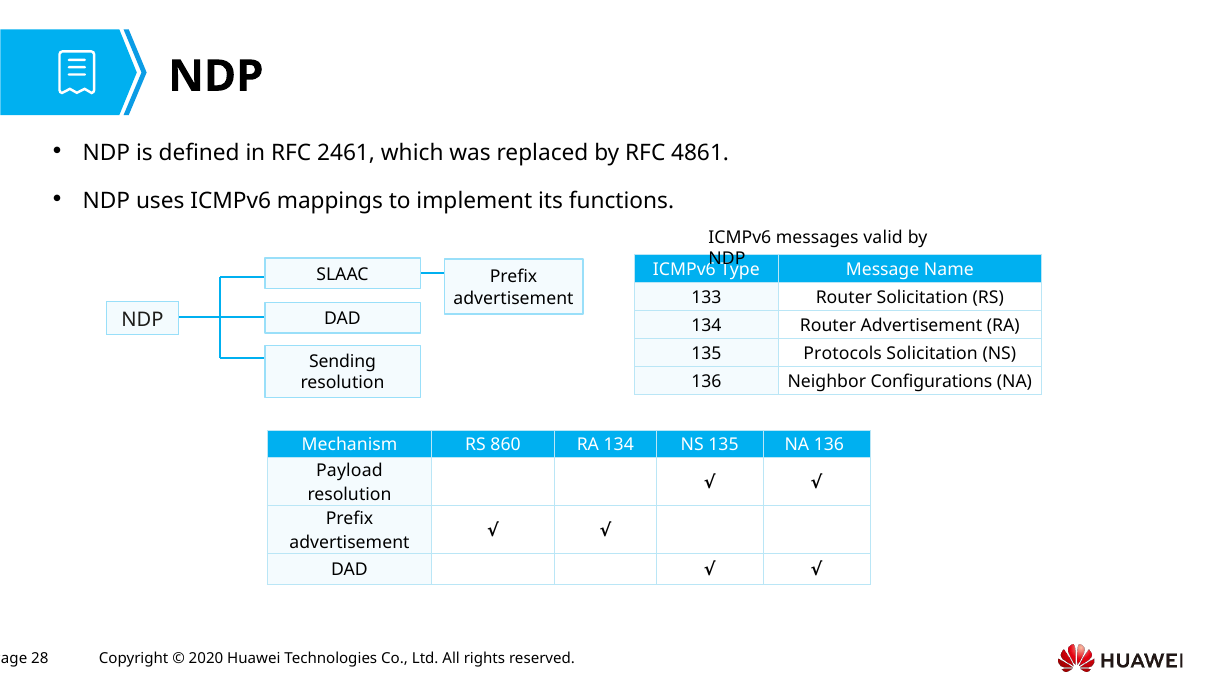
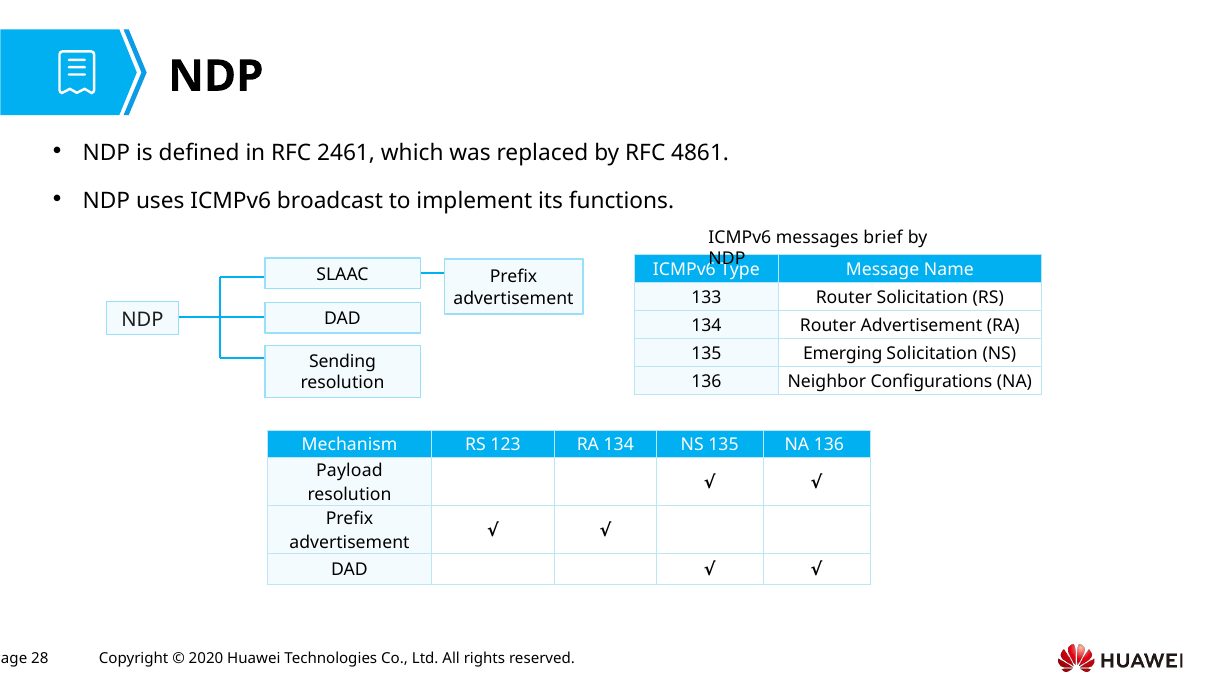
mappings: mappings -> broadcast
valid: valid -> brief
Protocols: Protocols -> Emerging
860: 860 -> 123
